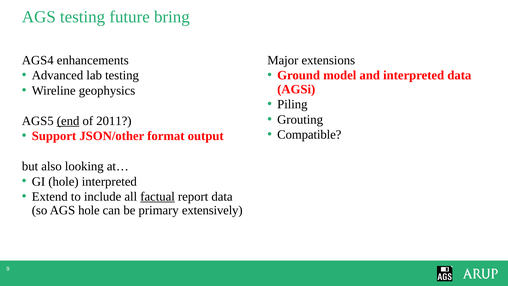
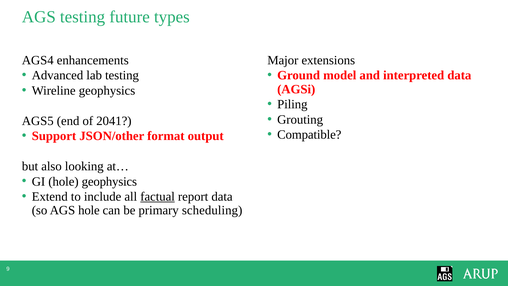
bring: bring -> types
end underline: present -> none
2011: 2011 -> 2041
hole interpreted: interpreted -> geophysics
extensively: extensively -> scheduling
